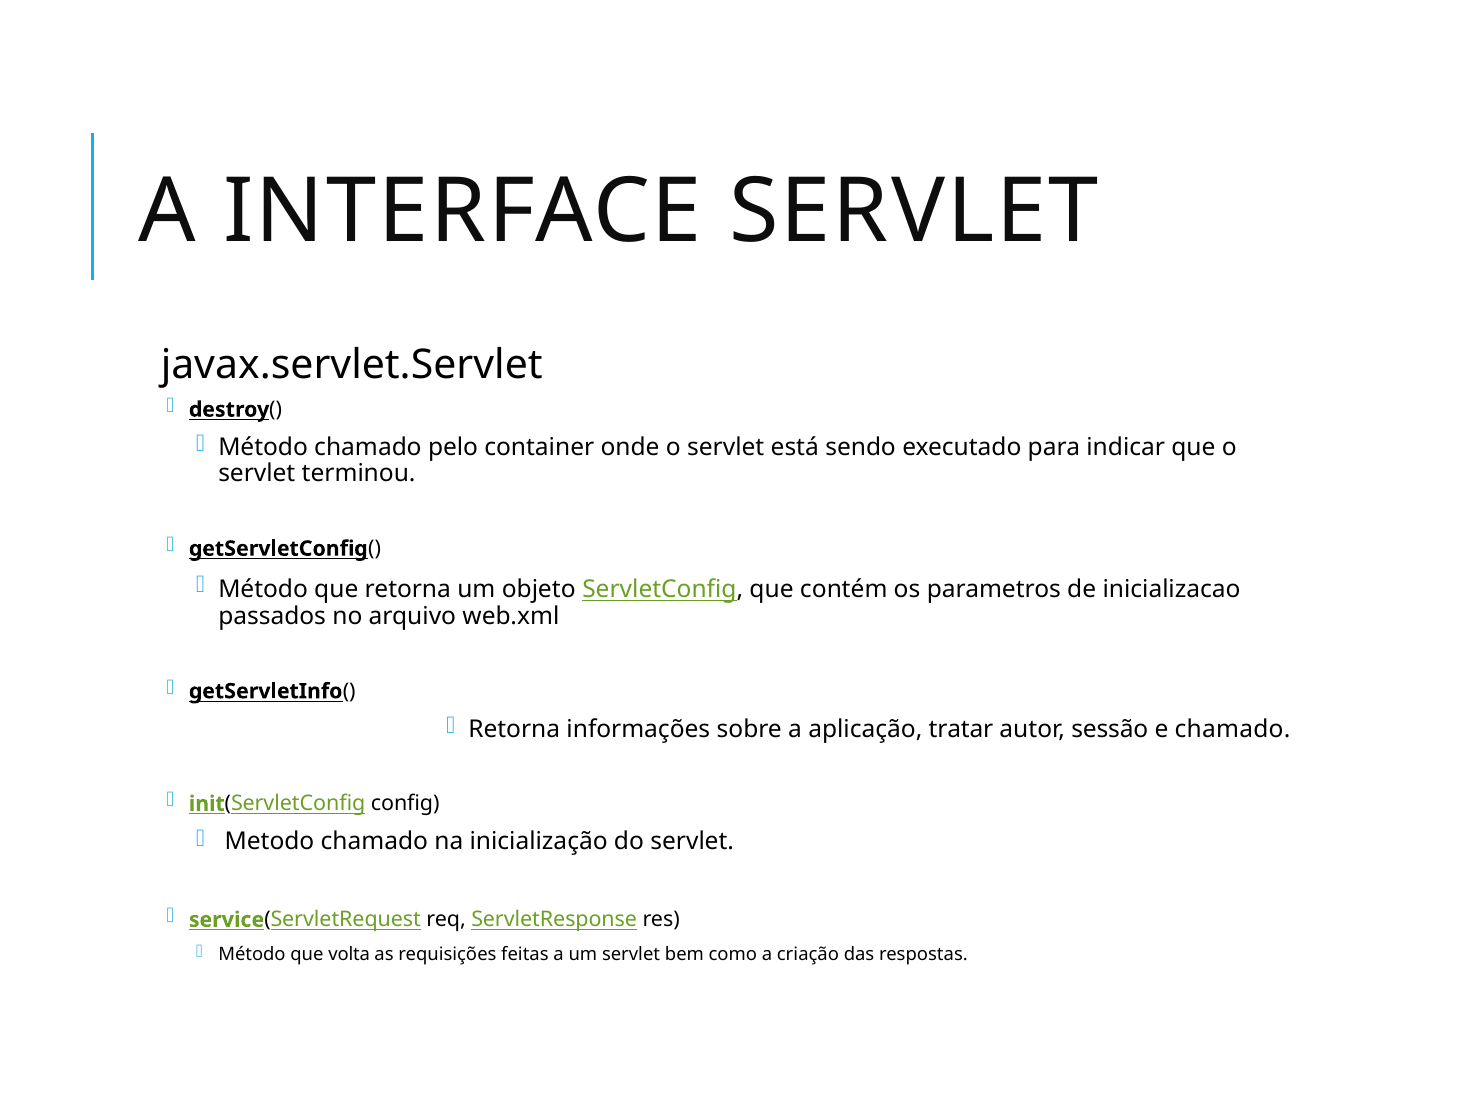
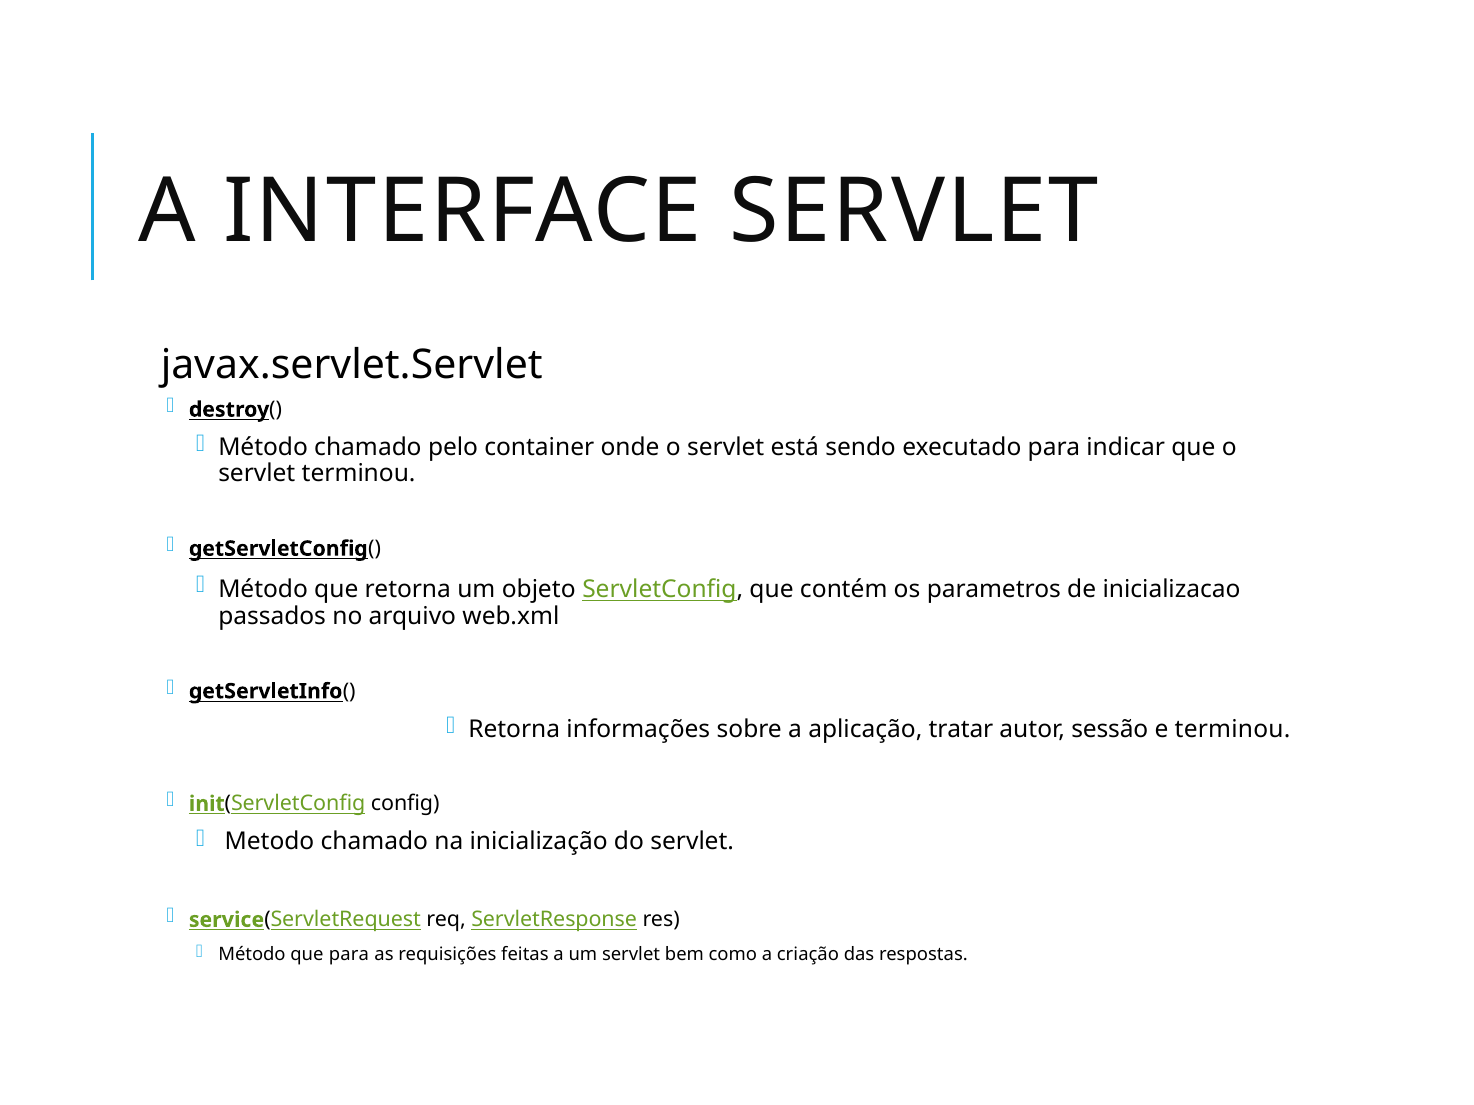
e chamado: chamado -> terminou
que volta: volta -> para
